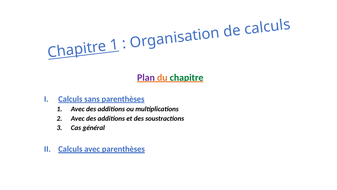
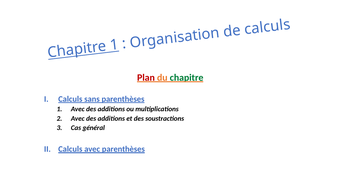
Plan colour: purple -> red
